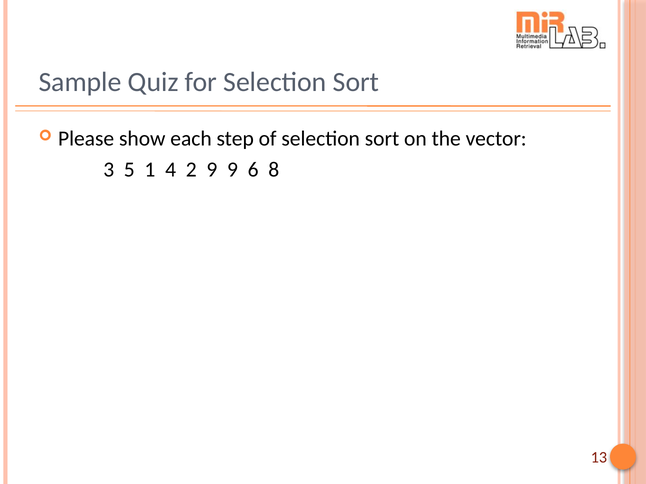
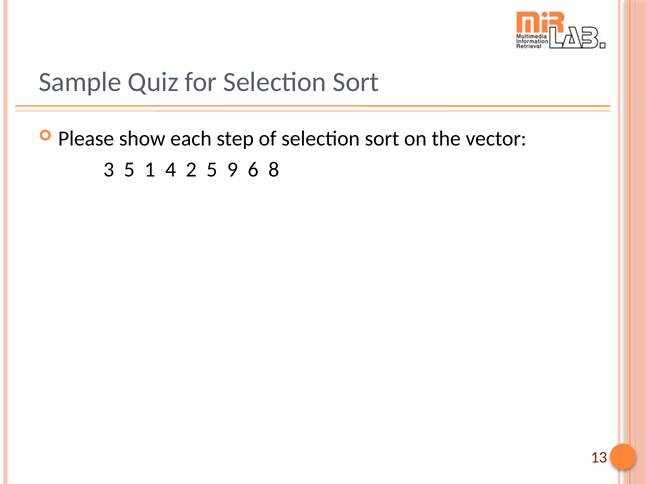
2 9: 9 -> 5
